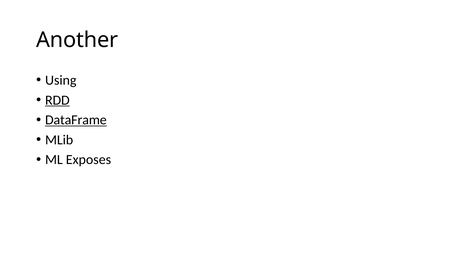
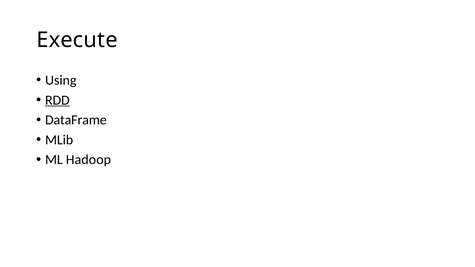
Another: Another -> Execute
DataFrame underline: present -> none
Exposes: Exposes -> Hadoop
